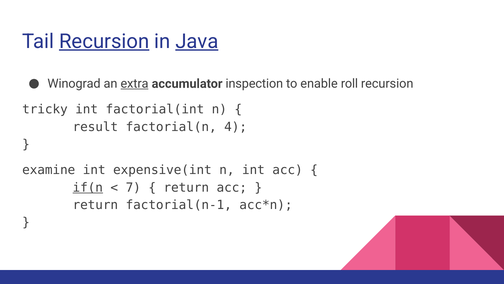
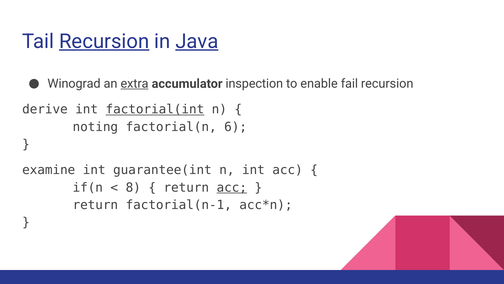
roll: roll -> fail
tricky: tricky -> derive
factorial(int underline: none -> present
result: result -> noting
4: 4 -> 6
expensive(int: expensive(int -> guarantee(int
if(n underline: present -> none
7: 7 -> 8
acc at (232, 187) underline: none -> present
